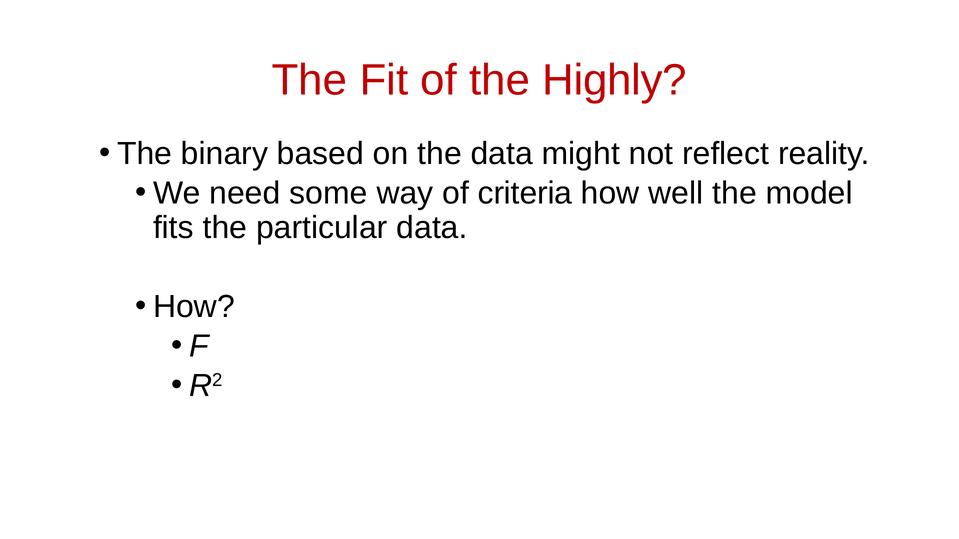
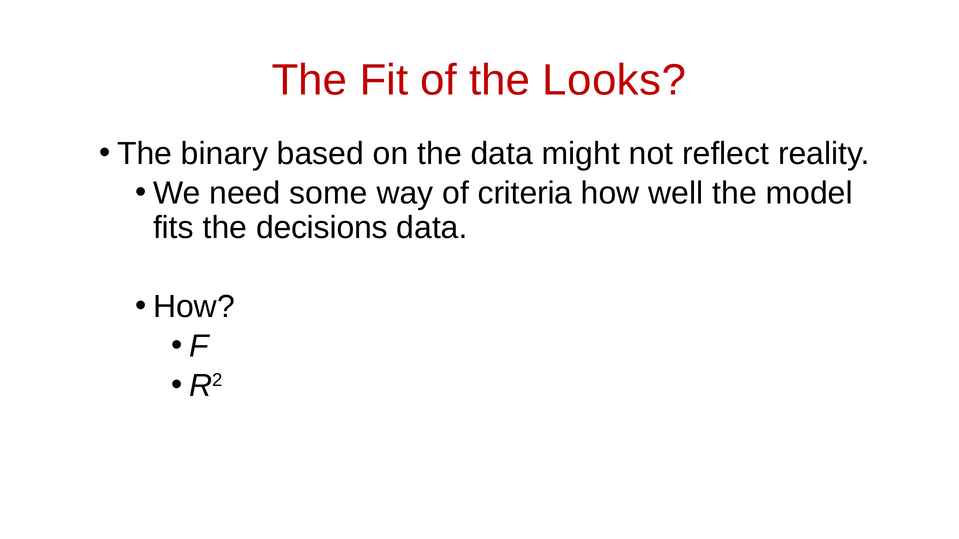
Highly: Highly -> Looks
particular: particular -> decisions
